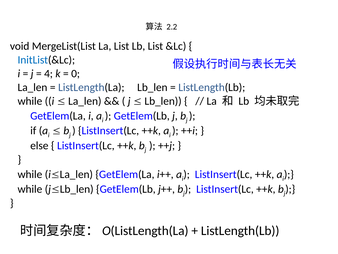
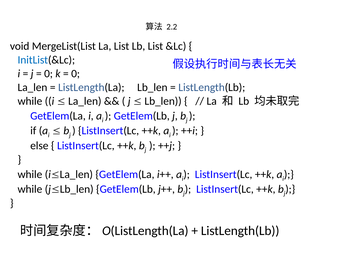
4 at (49, 73): 4 -> 0
